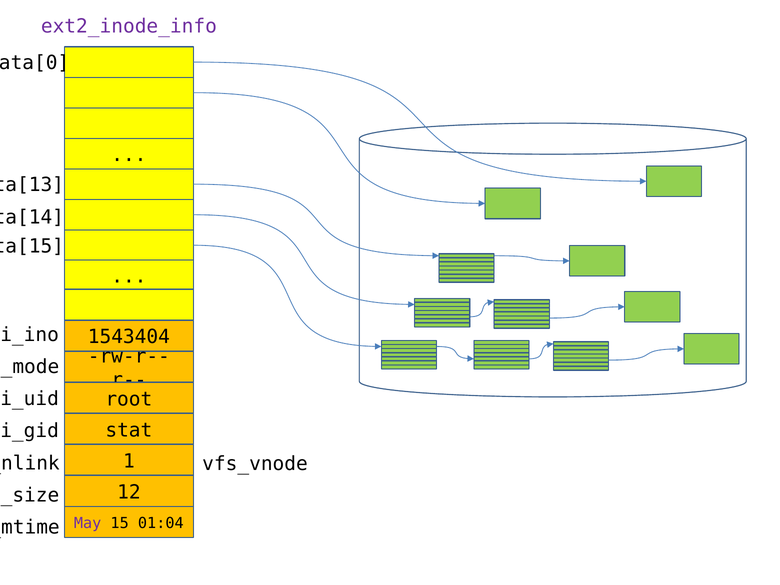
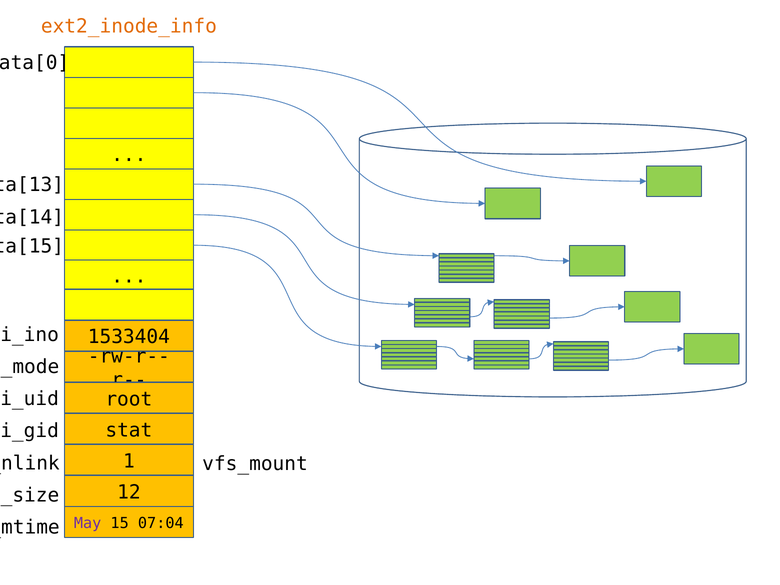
ext2_inode_info colour: purple -> orange
1543404: 1543404 -> 1533404
vfs_vnode: vfs_vnode -> vfs_mount
01:04: 01:04 -> 07:04
